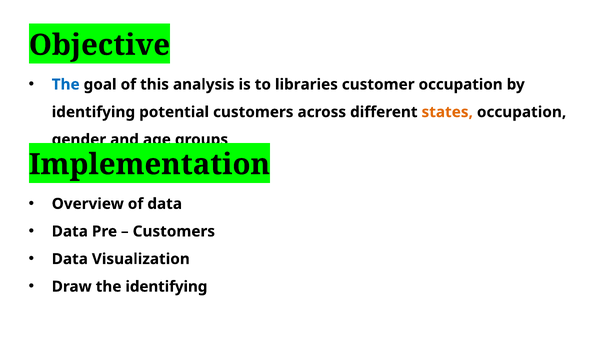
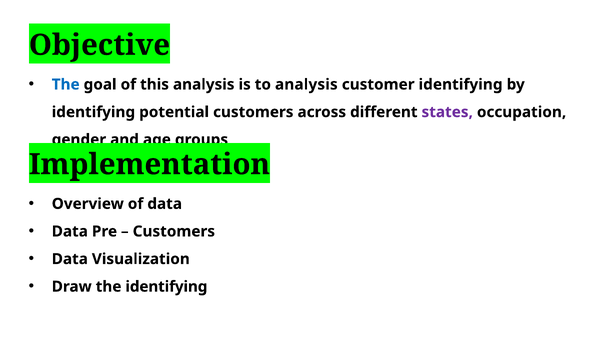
to libraries: libraries -> analysis
customer occupation: occupation -> identifying
states colour: orange -> purple
